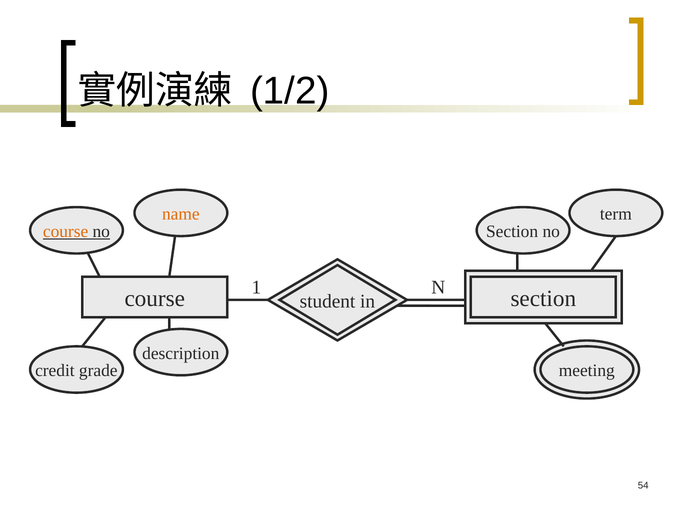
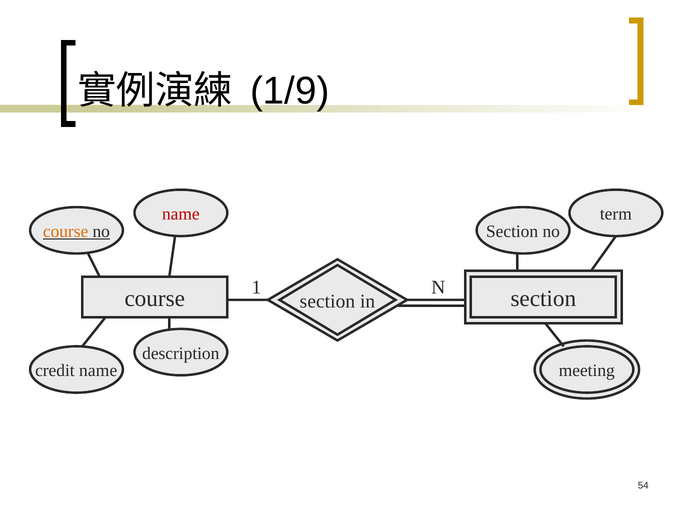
1/2: 1/2 -> 1/9
name at (181, 214) colour: orange -> red
student at (328, 301): student -> section
credit grade: grade -> name
